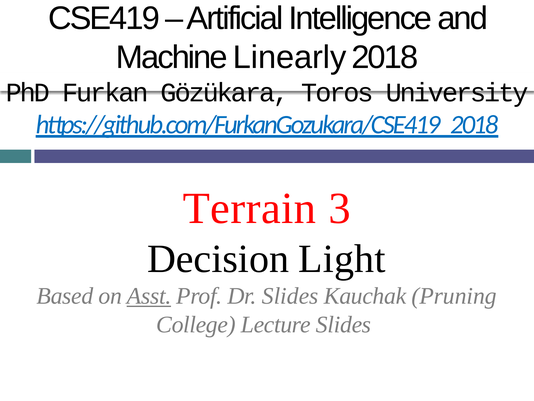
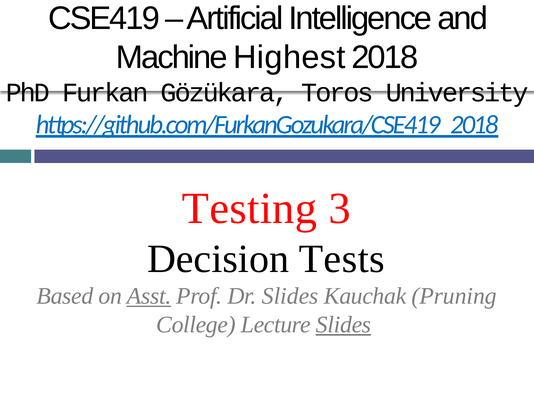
Linearly: Linearly -> Highest
Terrain: Terrain -> Testing
Light: Light -> Tests
Slides at (343, 324) underline: none -> present
